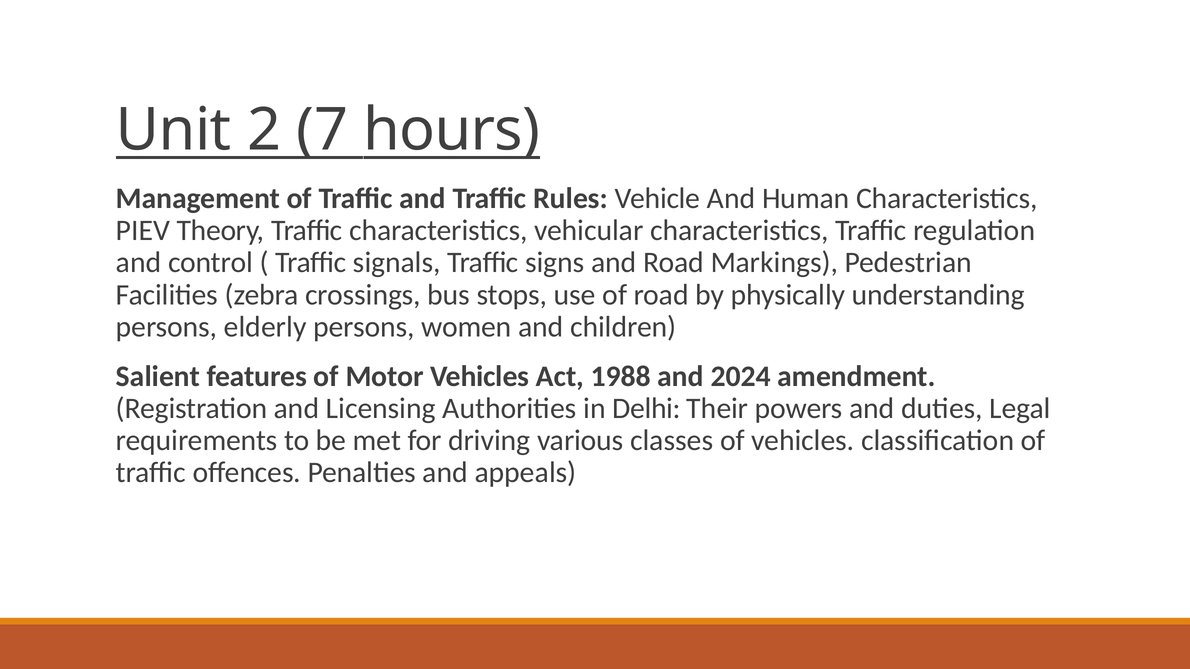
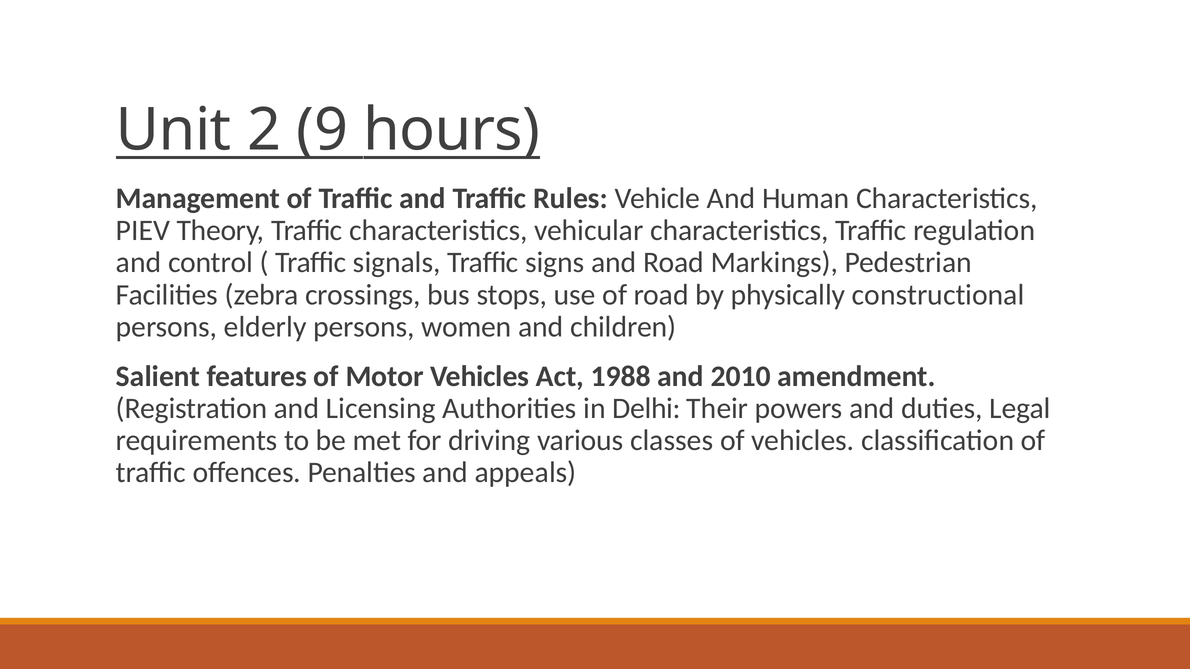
7: 7 -> 9
understanding: understanding -> constructional
2024: 2024 -> 2010
